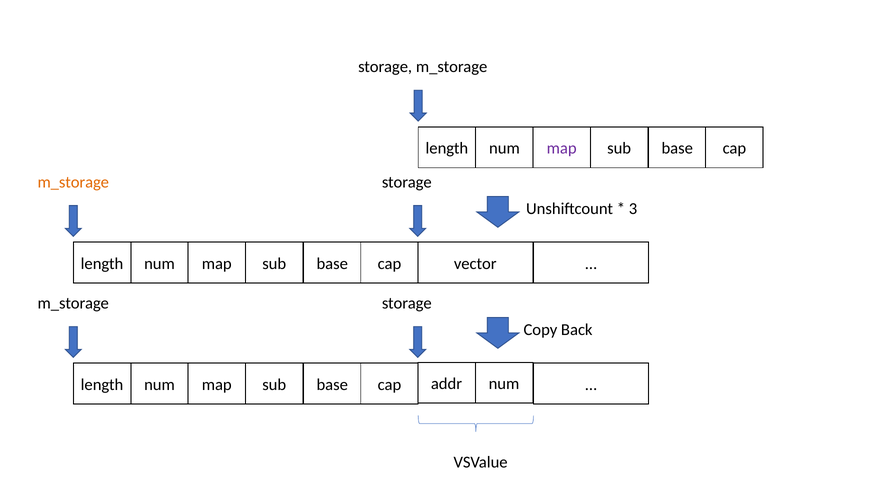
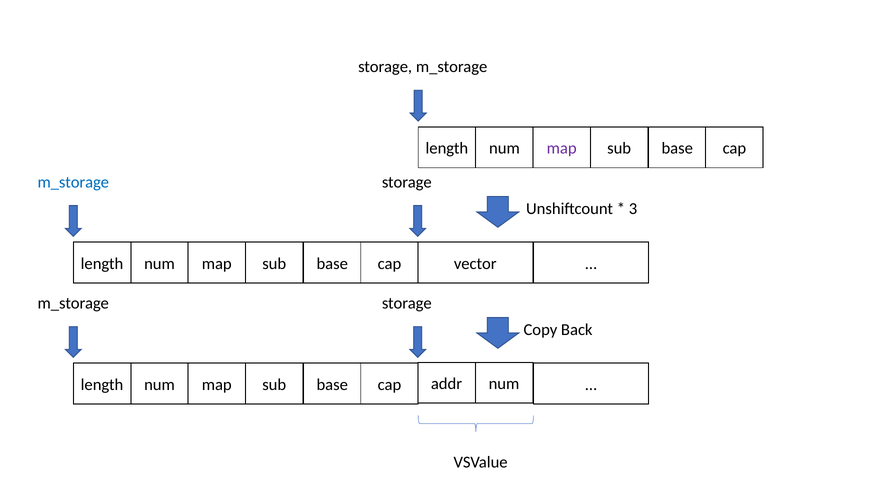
m_storage at (73, 182) colour: orange -> blue
